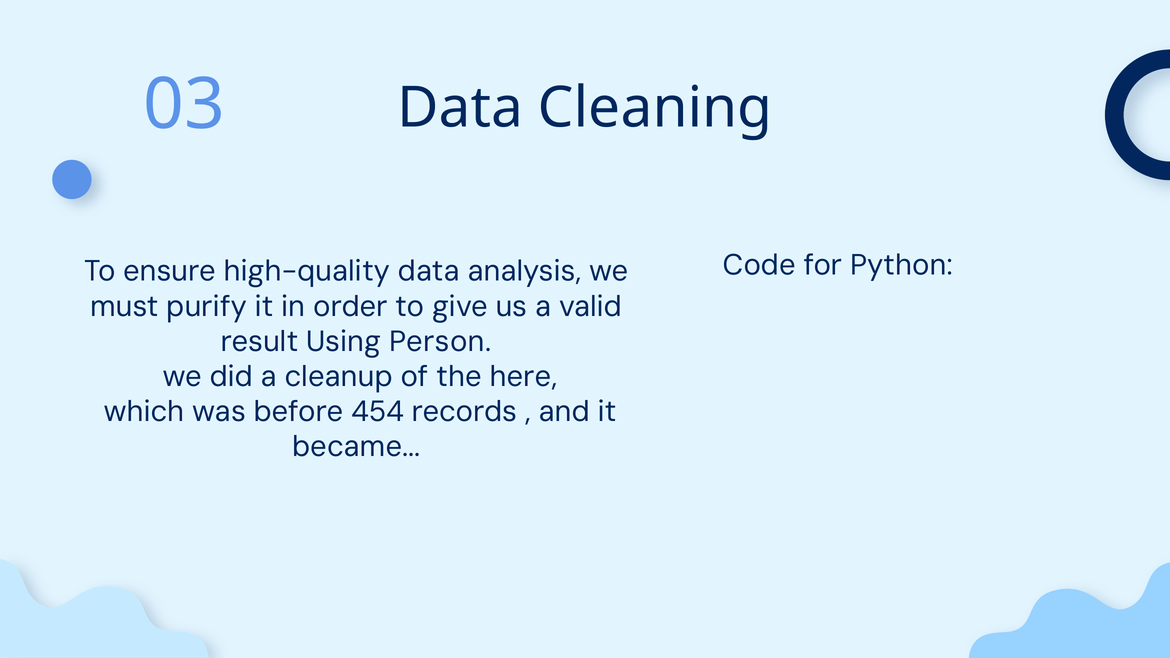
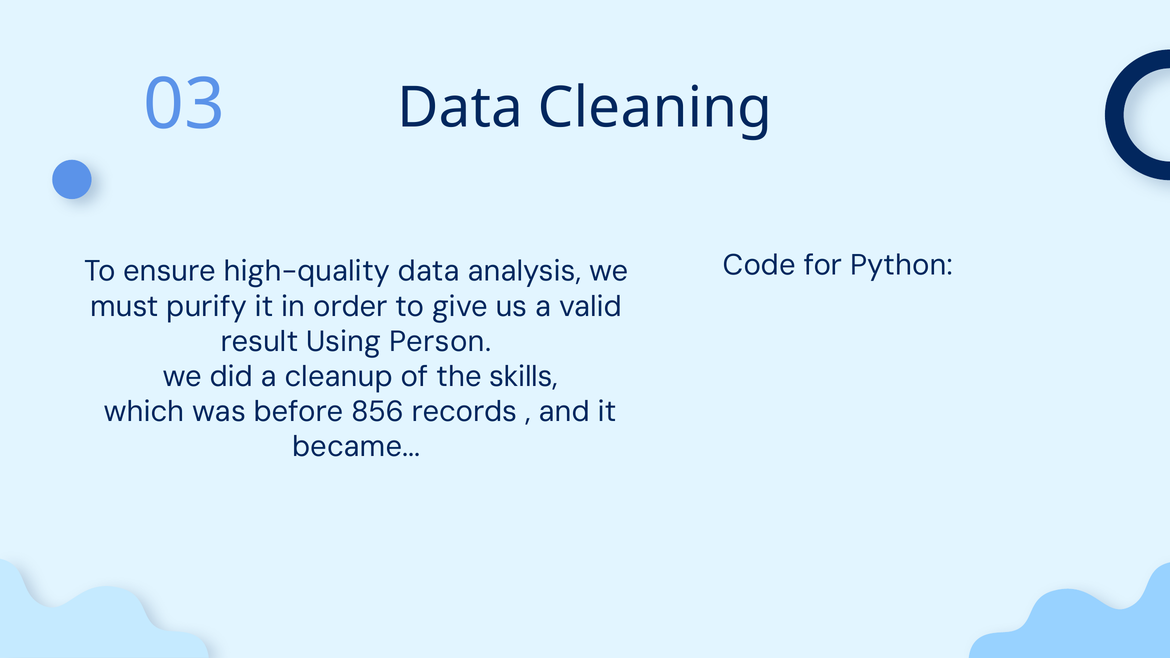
here: here -> skills
454: 454 -> 856
